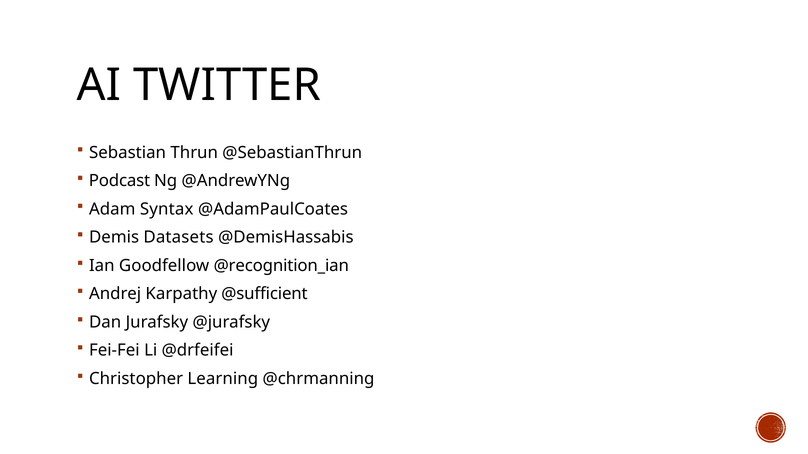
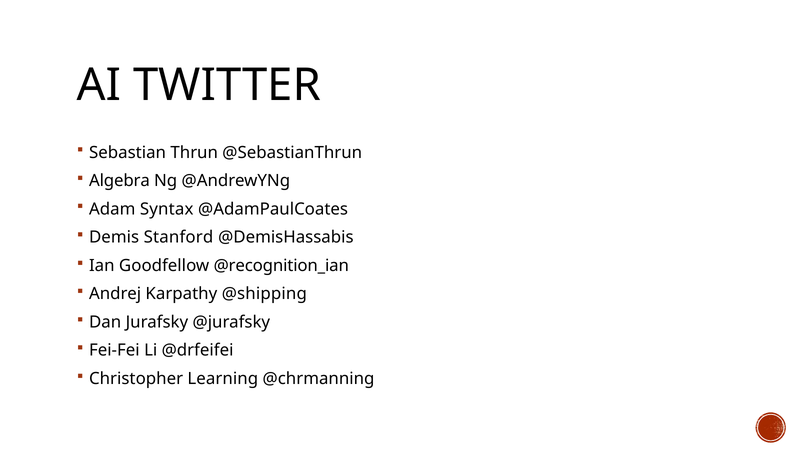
Podcast: Podcast -> Algebra
Datasets: Datasets -> Stanford
@sufficient: @sufficient -> @shipping
